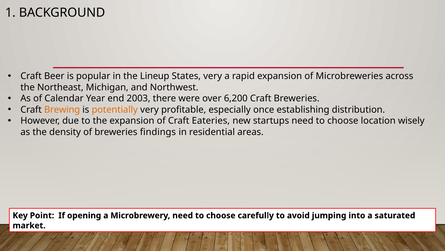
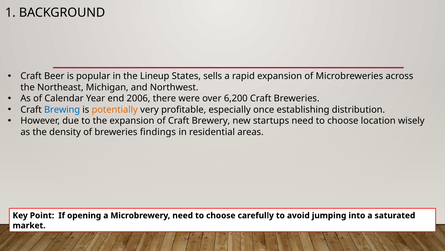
States very: very -> sells
2003: 2003 -> 2006
Brewing colour: orange -> blue
Eateries: Eateries -> Brewery
